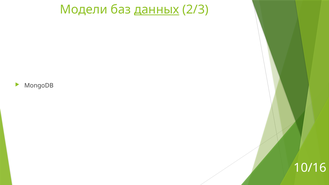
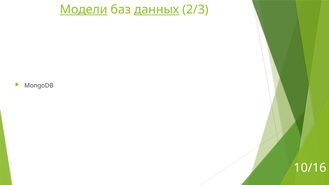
Модели underline: none -> present
